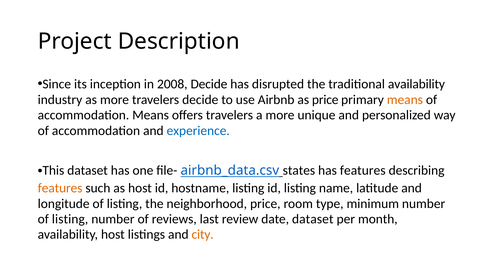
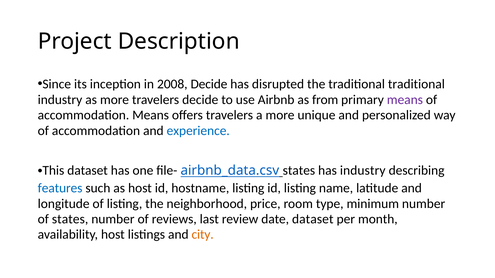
traditional availability: availability -> traditional
as price: price -> from
means at (405, 100) colour: orange -> purple
has features: features -> industry
features at (60, 188) colour: orange -> blue
listing at (70, 219): listing -> states
